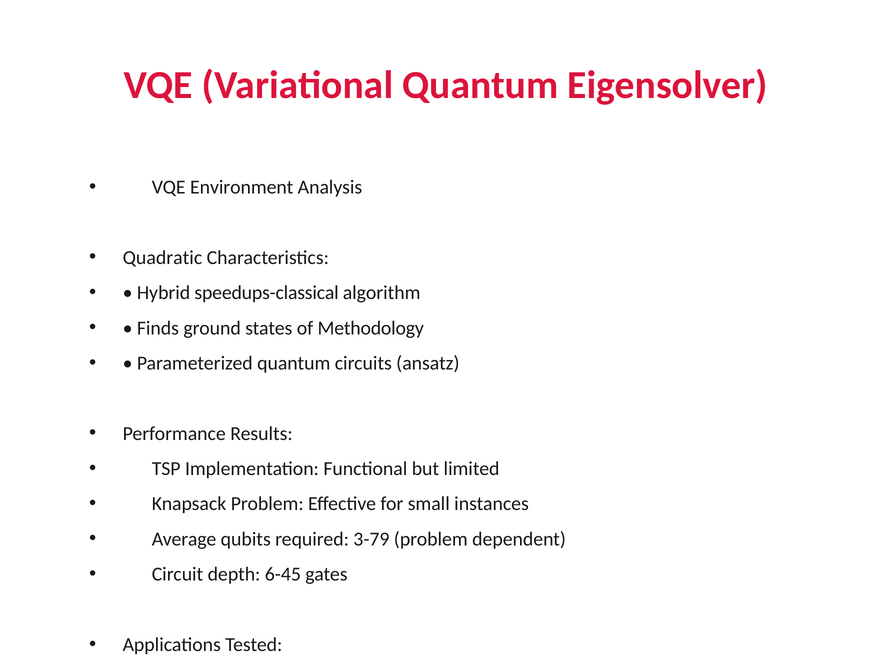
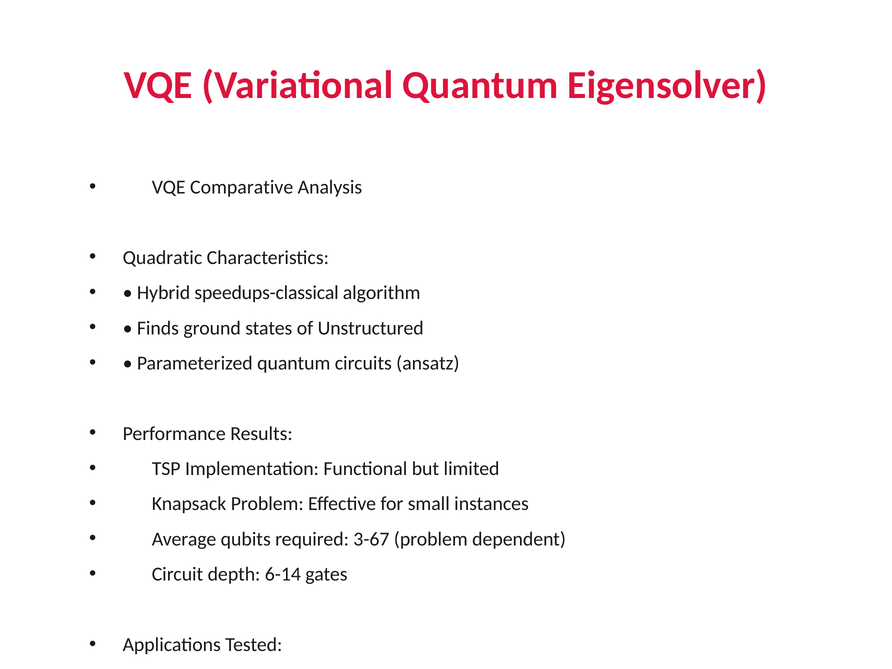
Environment: Environment -> Comparative
Methodology: Methodology -> Unstructured
3-79: 3-79 -> 3-67
6-45: 6-45 -> 6-14
